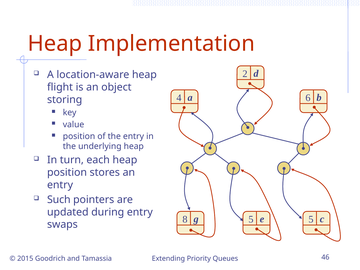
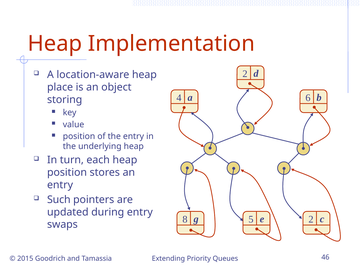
flight: flight -> place
e 5: 5 -> 2
